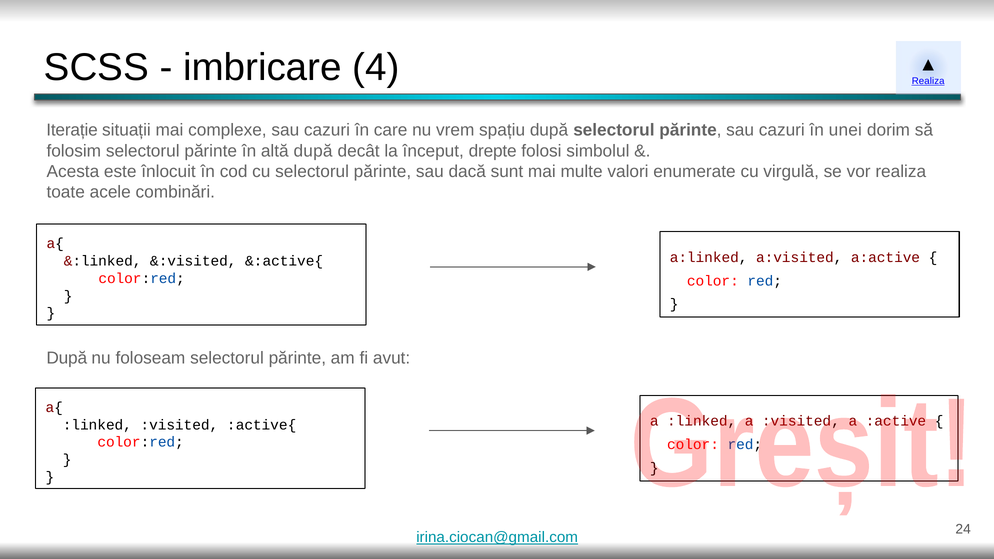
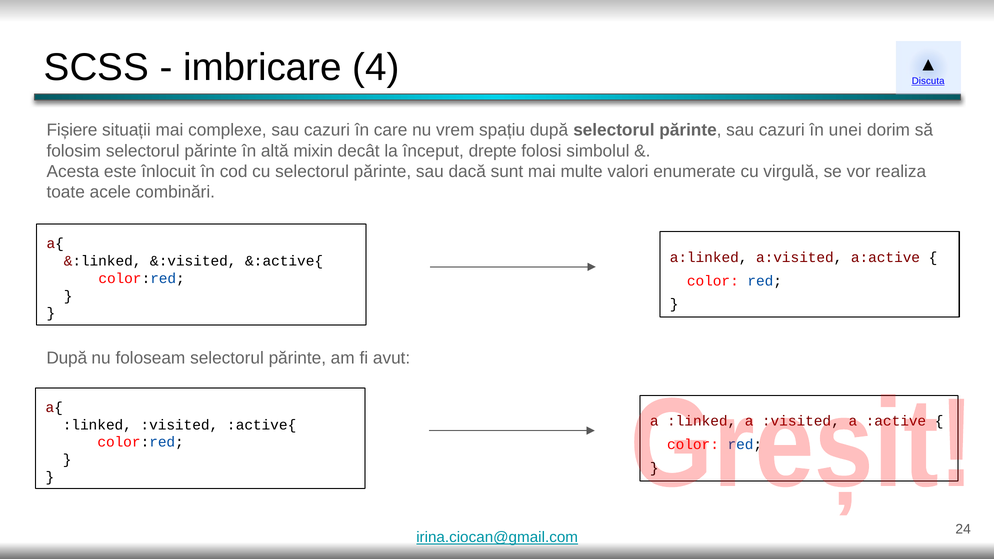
Realiza at (928, 81): Realiza -> Discuta
Iterație: Iterație -> Fișiere
altă după: după -> mixin
